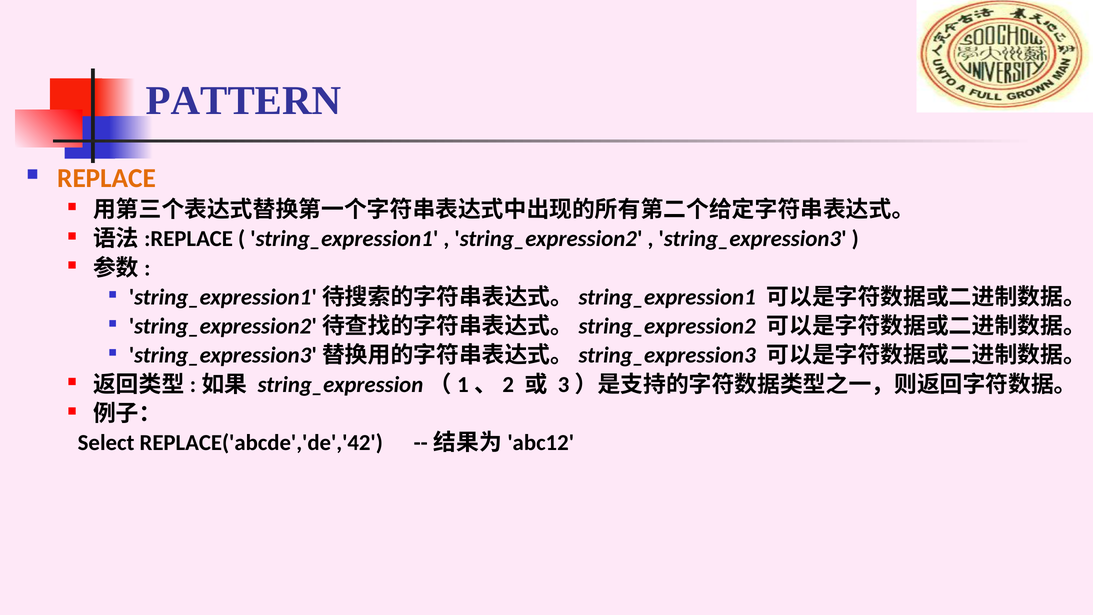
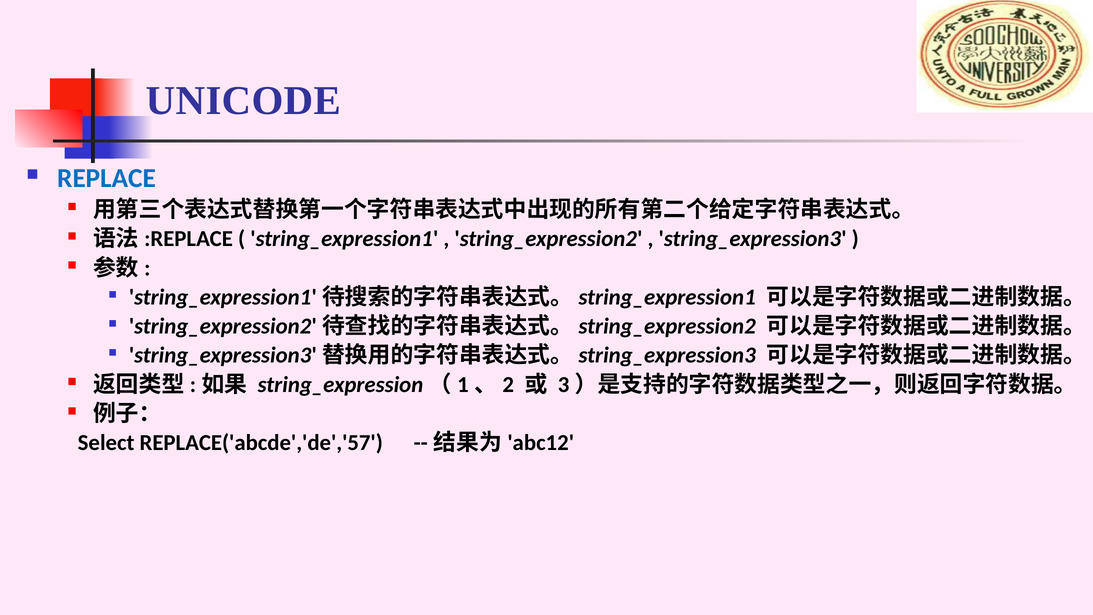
PATTERN: PATTERN -> UNICODE
REPLACE colour: orange -> blue
REPLACE('abcde','de','42: REPLACE('abcde','de','42 -> REPLACE('abcde','de','57
